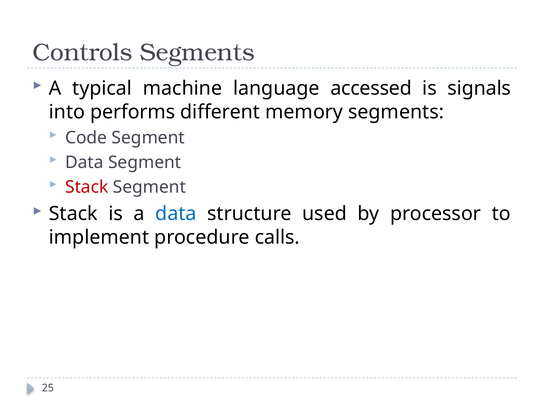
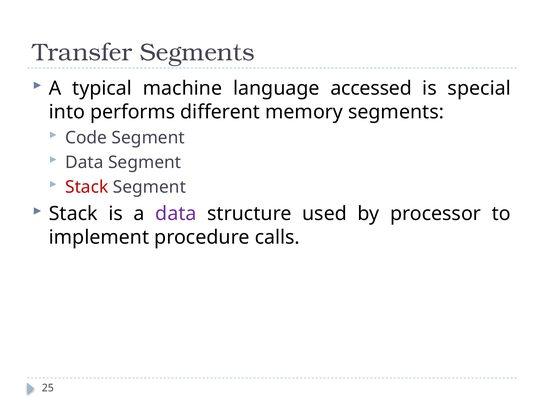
Controls: Controls -> Transfer
signals: signals -> special
data at (176, 214) colour: blue -> purple
